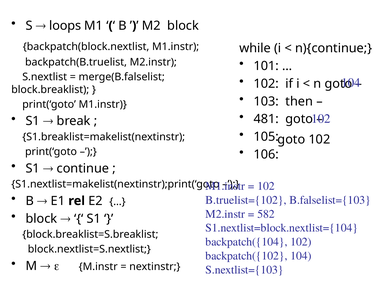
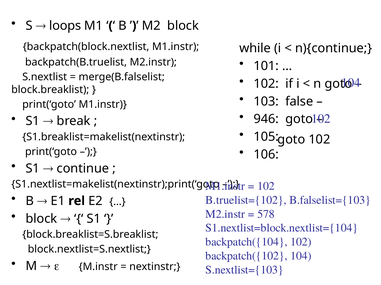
then: then -> false
481: 481 -> 946
582: 582 -> 578
